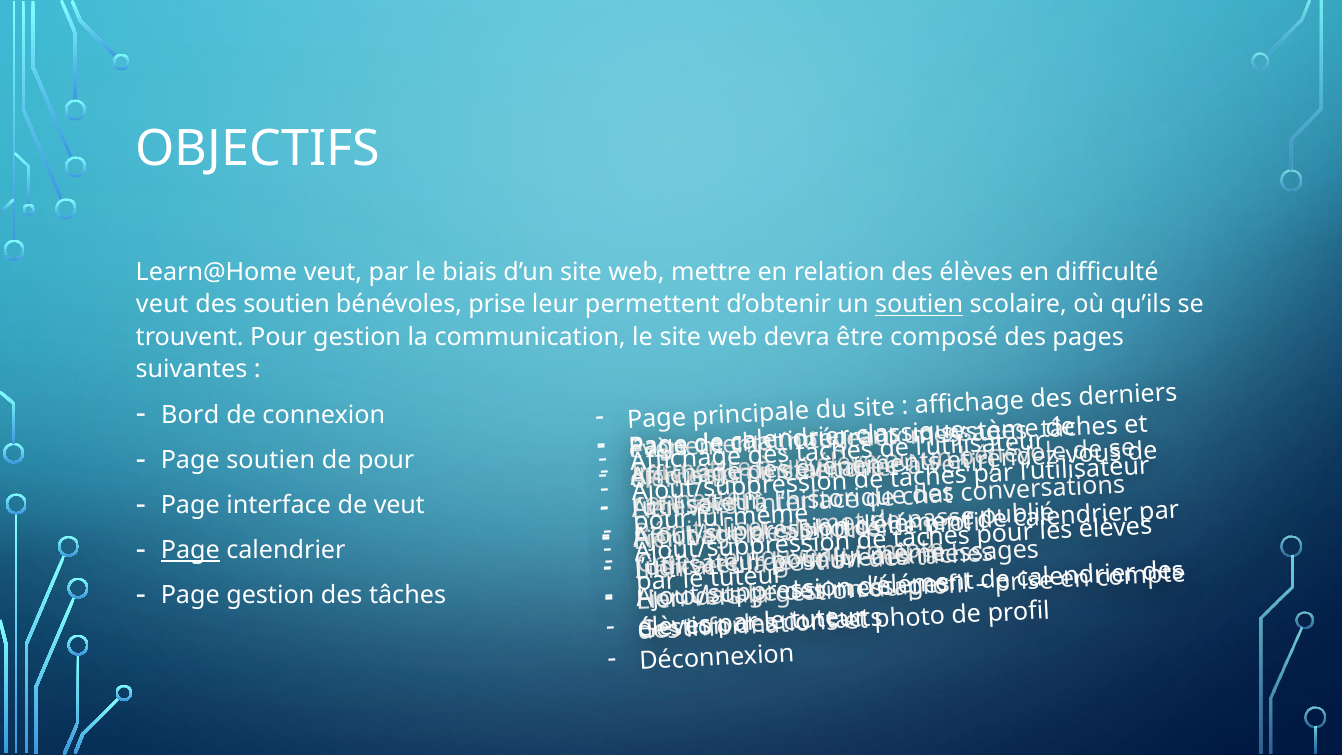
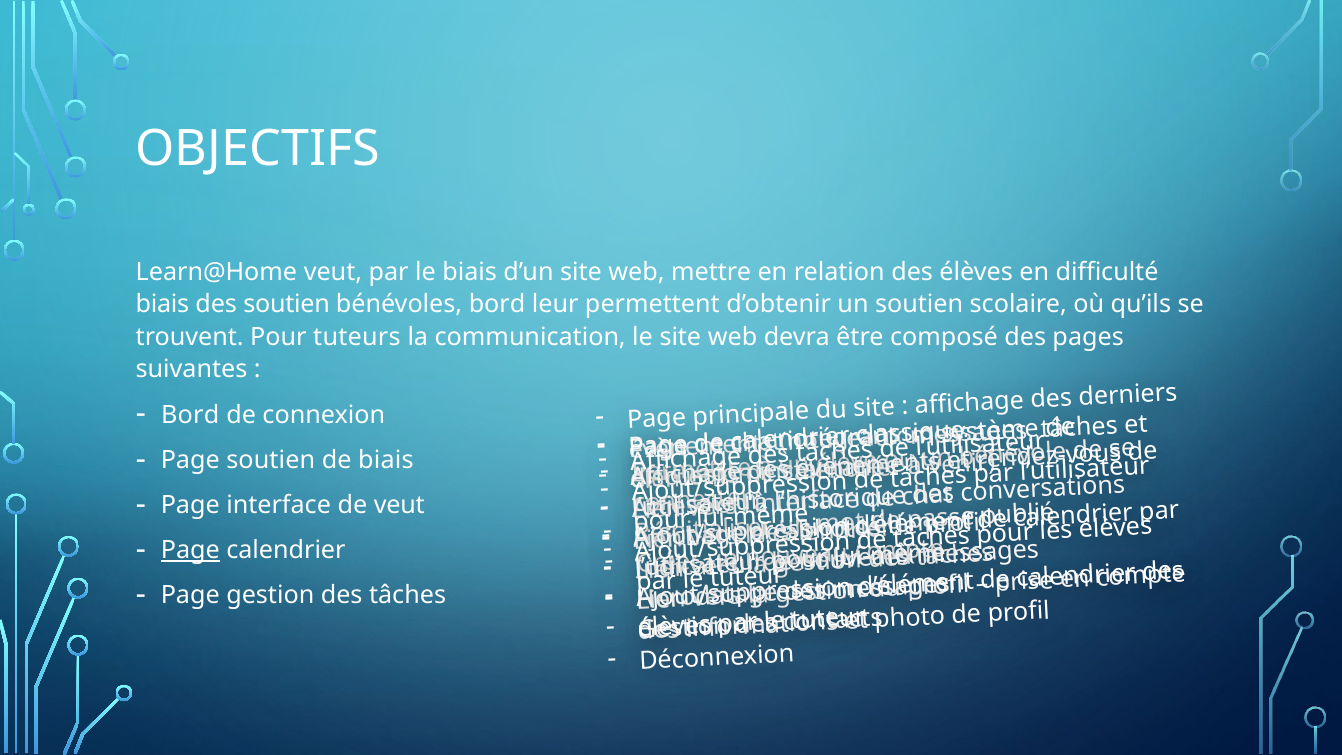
veut at (162, 304): veut -> biais
bénévoles prise: prise -> bord
soutien at (919, 304) underline: present -> none
Pour gestion: gestion -> tuteurs
de pour: pour -> biais
